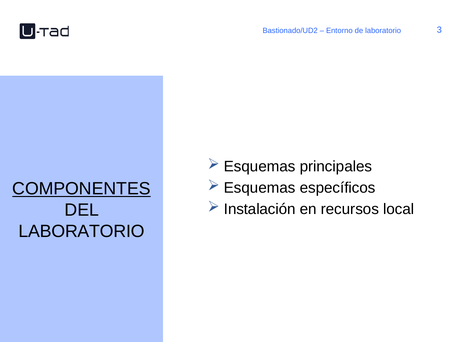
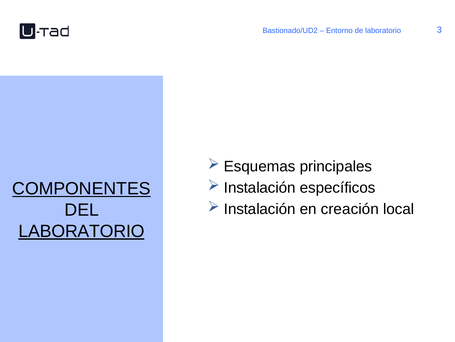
Esquemas at (260, 188): Esquemas -> Instalación
recursos: recursos -> creación
LABORATORIO at (82, 231) underline: none -> present
